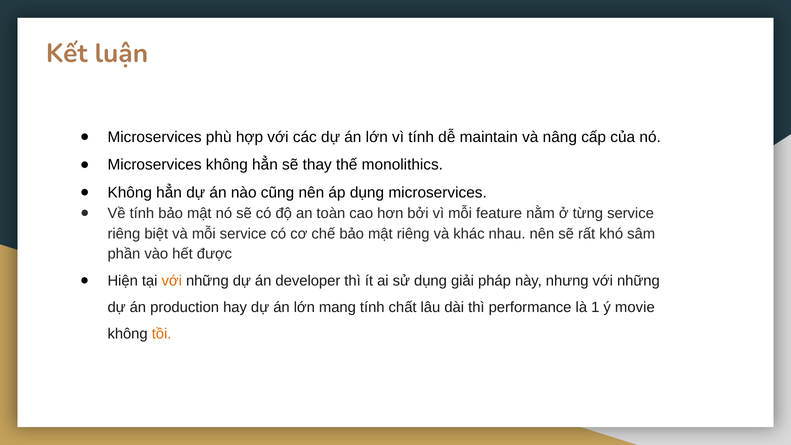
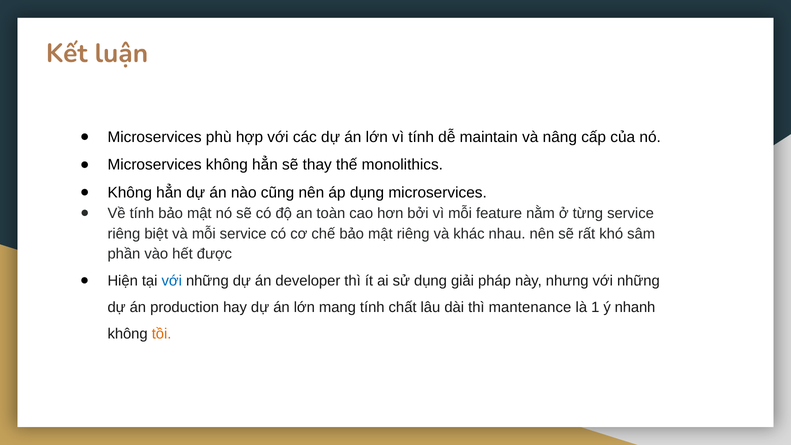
với at (172, 281) colour: orange -> blue
performance: performance -> mantenance
movie: movie -> nhanh
